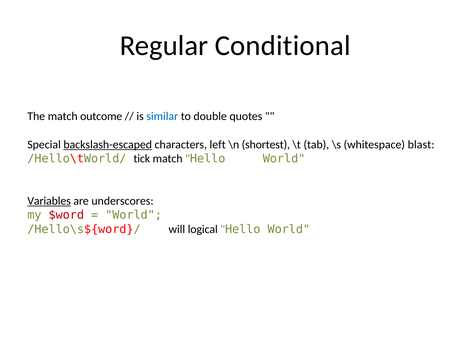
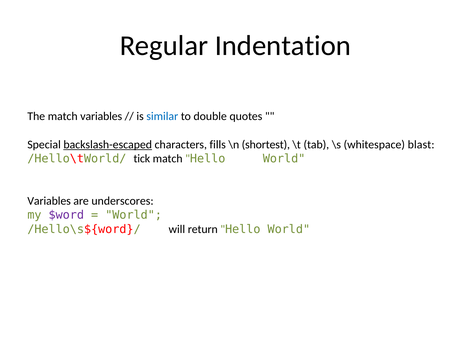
Conditional: Conditional -> Indentation
match outcome: outcome -> variables
left: left -> fills
Variables at (49, 201) underline: present -> none
$word colour: red -> purple
logical: logical -> return
